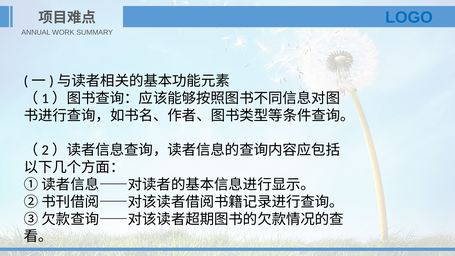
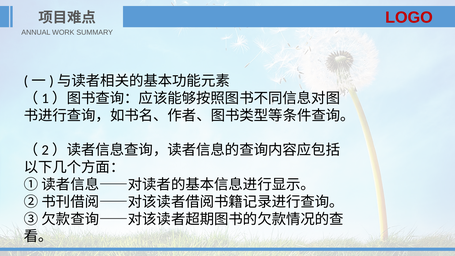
LOGO colour: blue -> red
